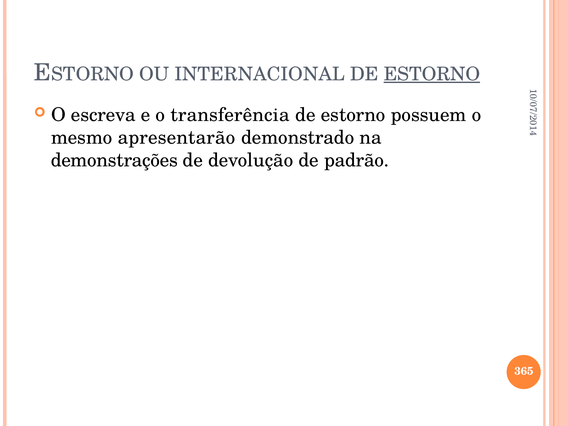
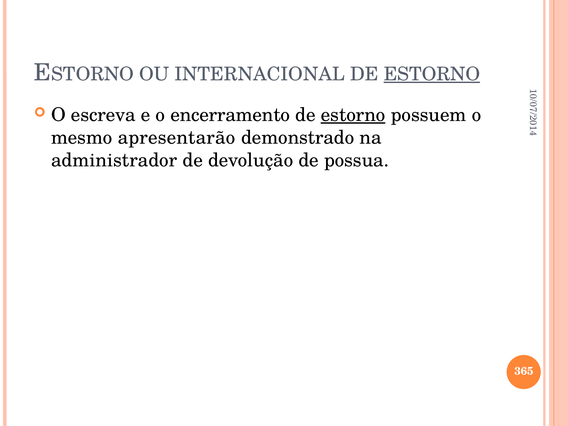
transferência: transferência -> encerramento
estorno at (353, 115) underline: none -> present
demonstrações: demonstrações -> administrador
padrão: padrão -> possua
